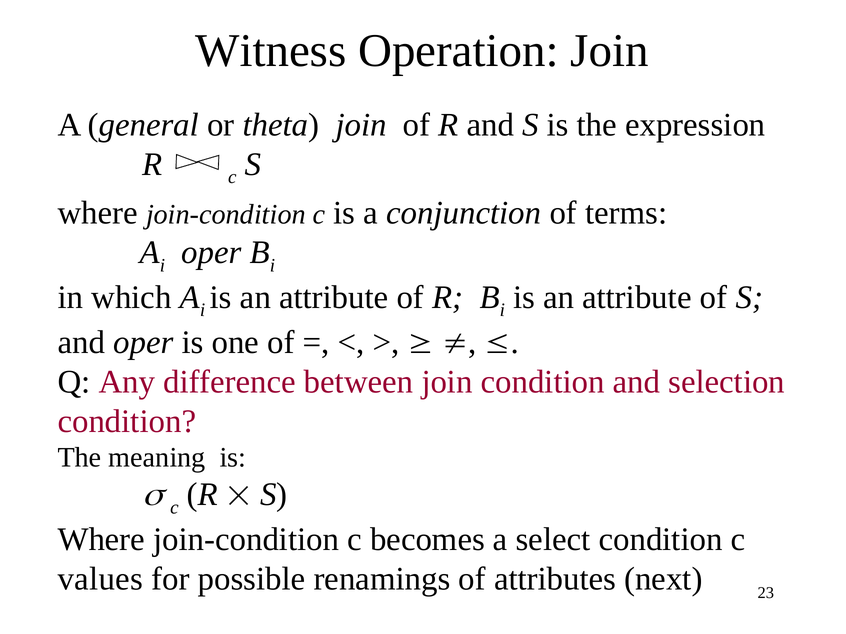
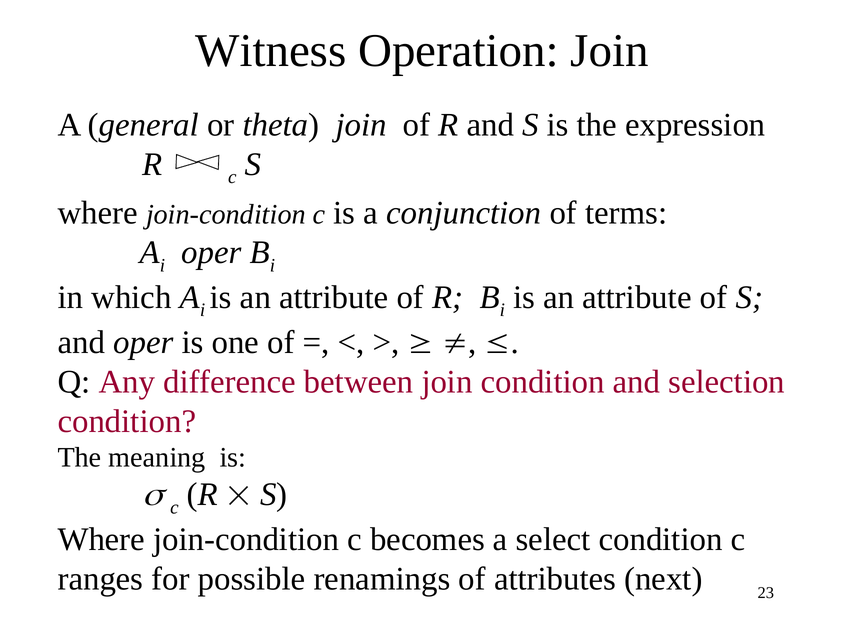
values: values -> ranges
